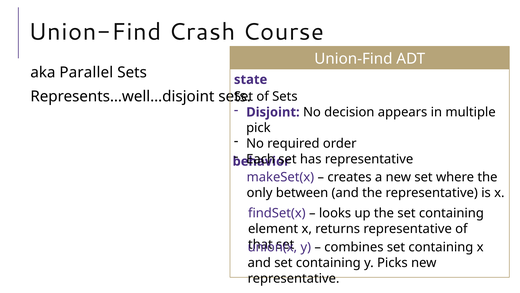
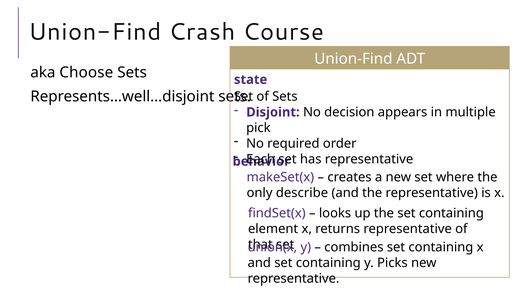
Parallel: Parallel -> Choose
between: between -> describe
